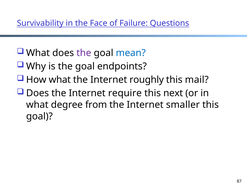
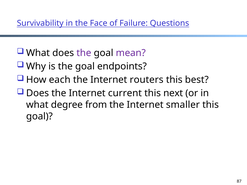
mean colour: blue -> purple
How what: what -> each
roughly: roughly -> routers
mail: mail -> best
require: require -> current
